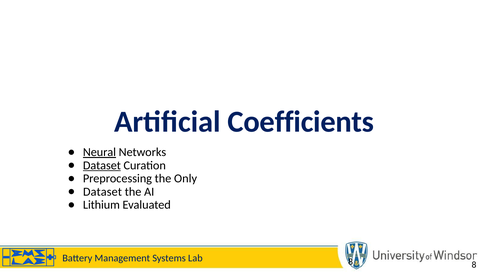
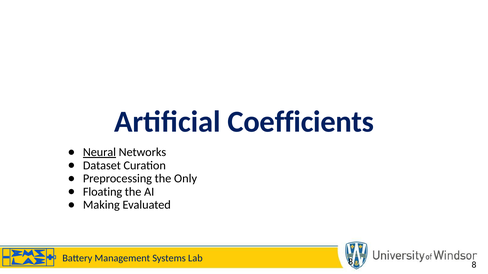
Dataset at (102, 166) underline: present -> none
Dataset at (102, 192): Dataset -> Floating
Lithium: Lithium -> Making
